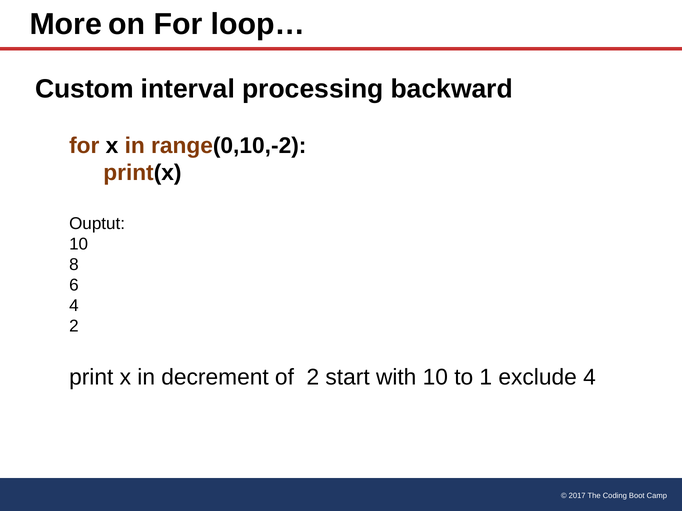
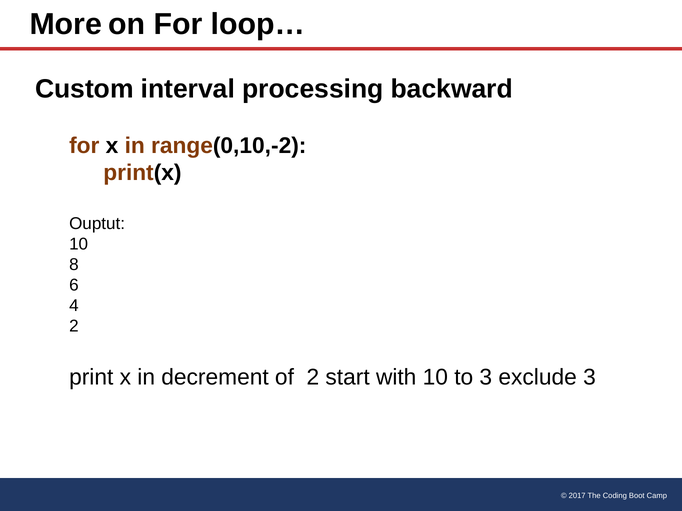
to 1: 1 -> 3
exclude 4: 4 -> 3
